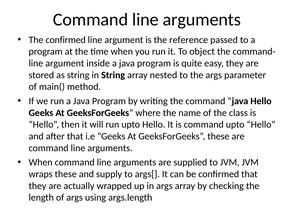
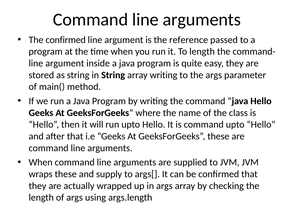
To object: object -> length
array nested: nested -> writing
